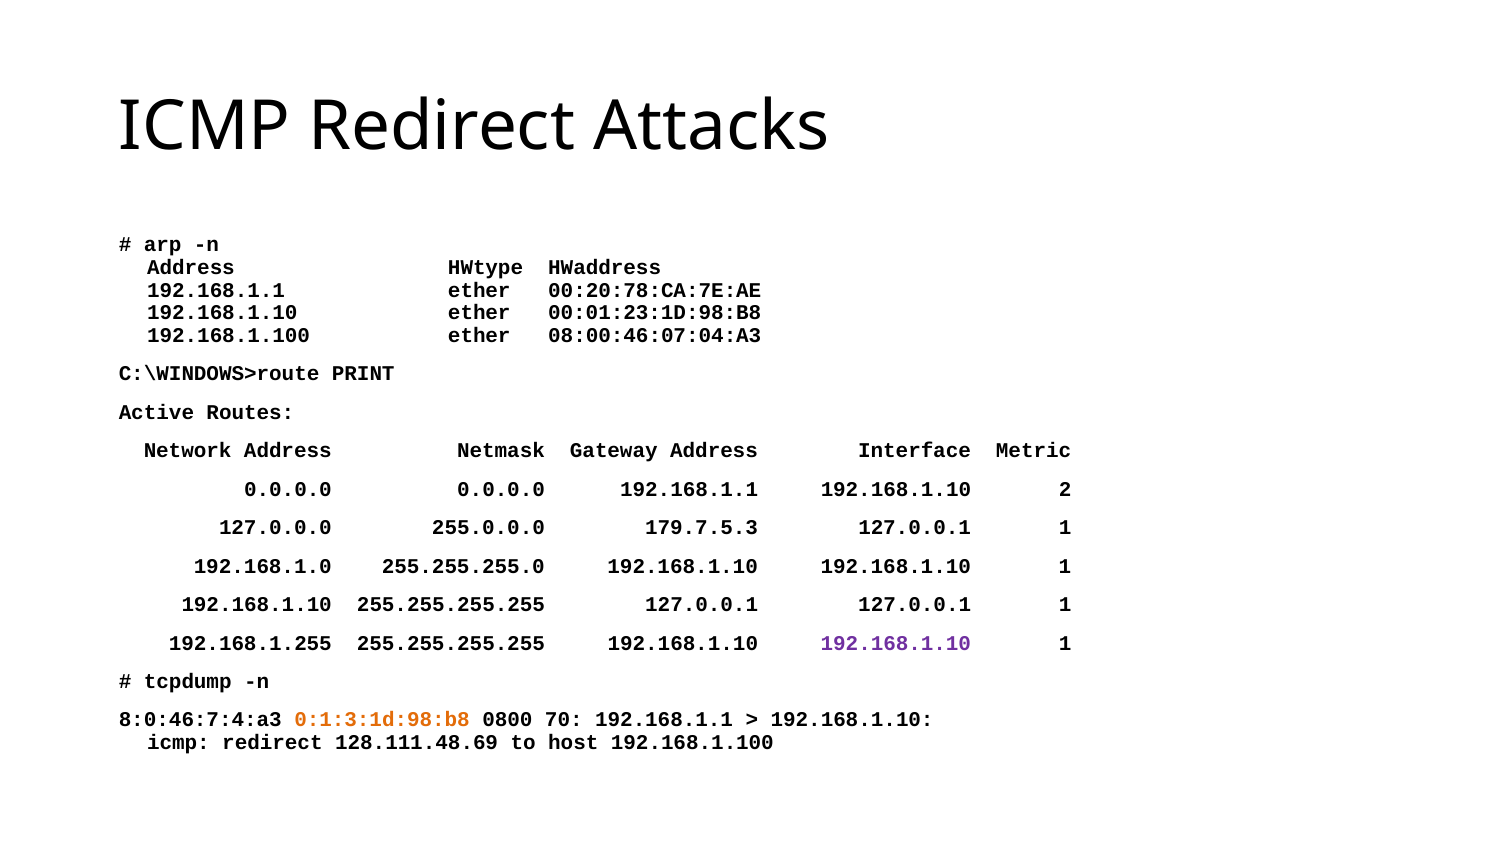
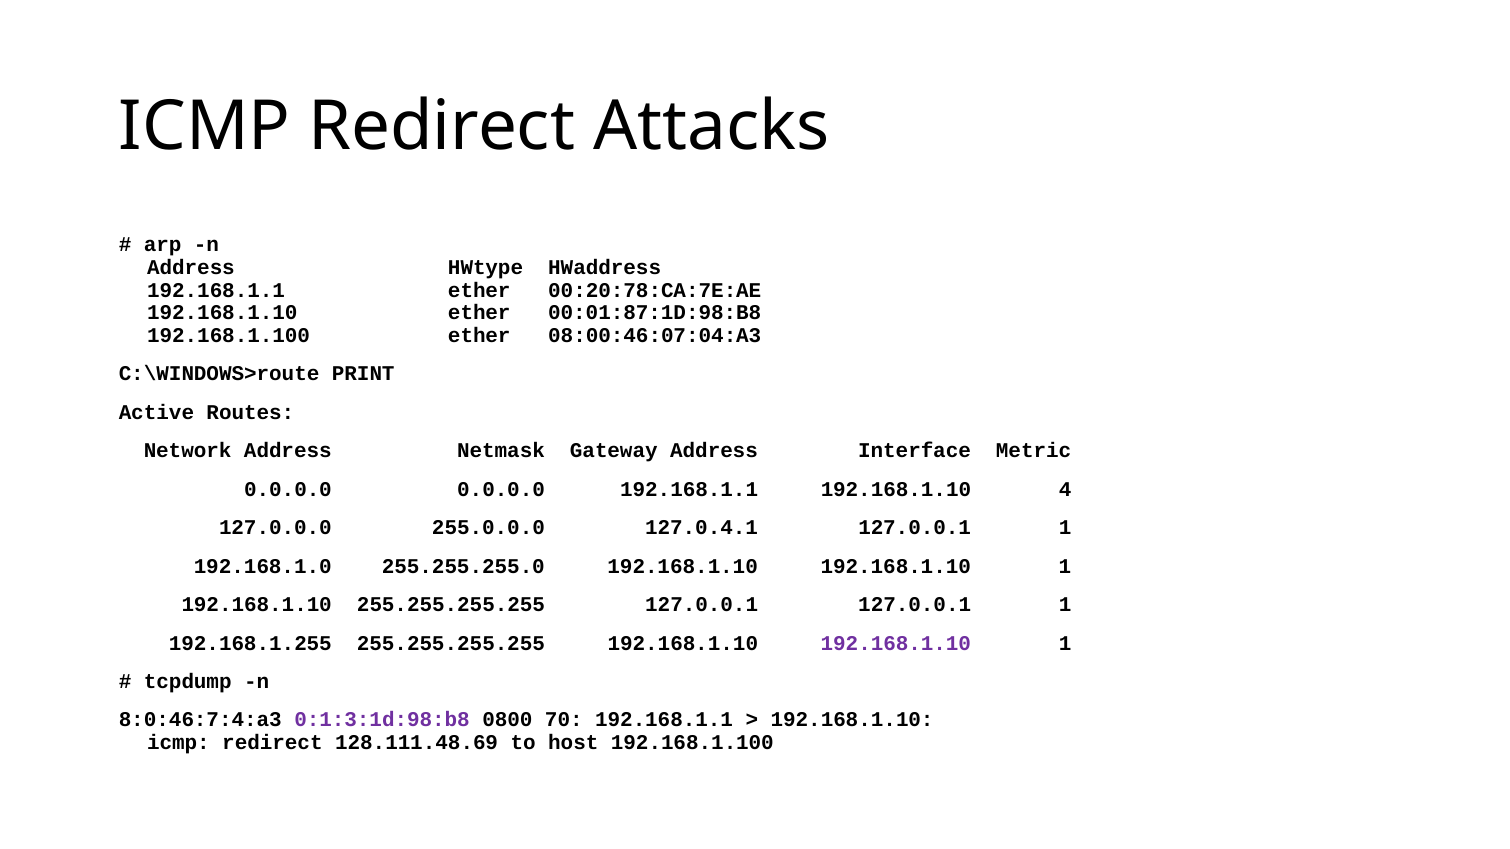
00:01:23:1D:98:B8: 00:01:23:1D:98:B8 -> 00:01:87:1D:98:B8
2: 2 -> 4
179.7.5.3: 179.7.5.3 -> 127.0.4.1
0:1:3:1d:98:b8 colour: orange -> purple
